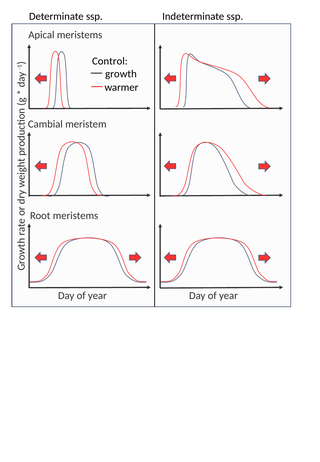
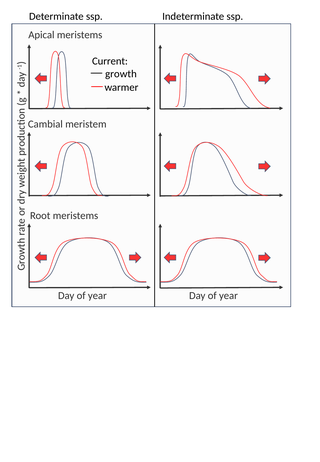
Control: Control -> Current
